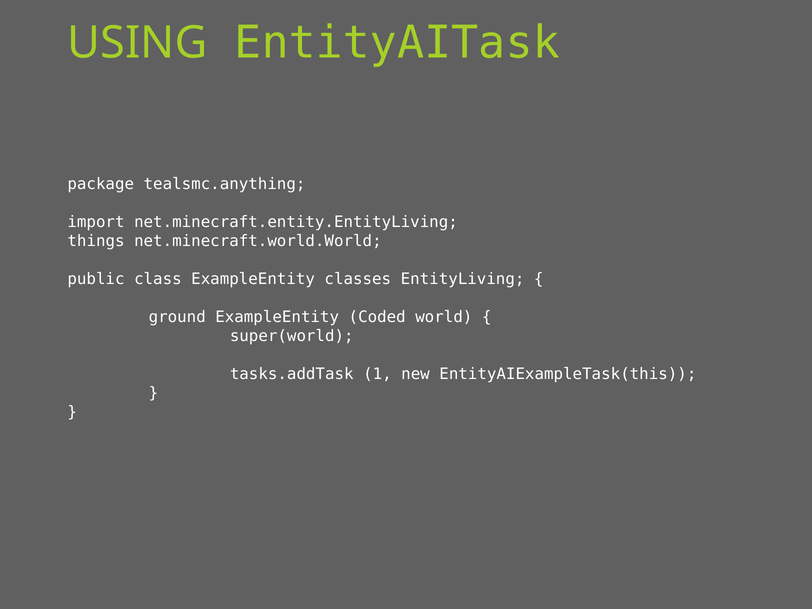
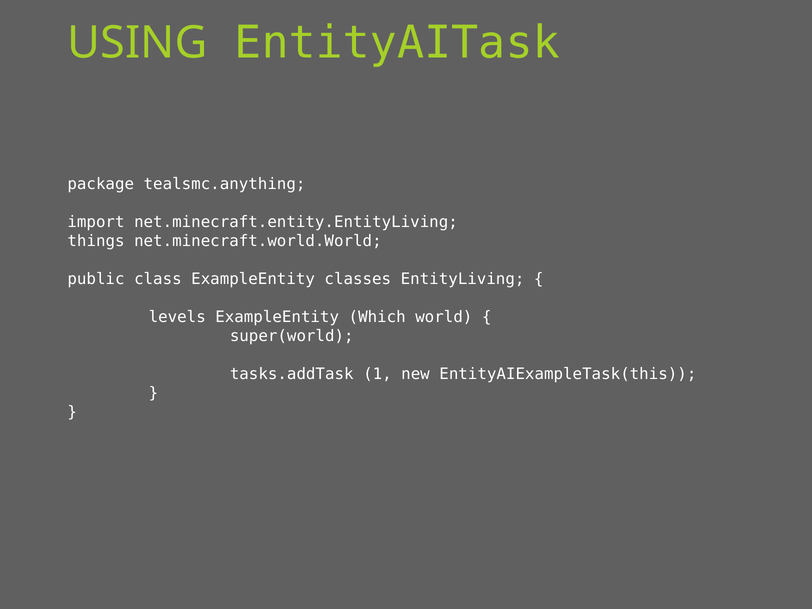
ground: ground -> levels
Coded: Coded -> Which
